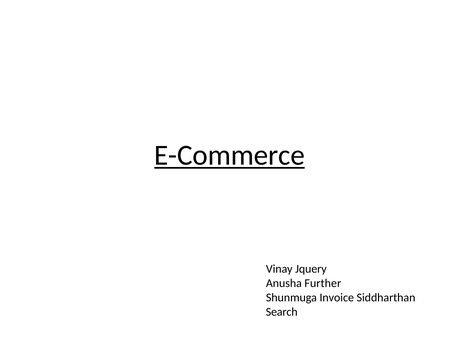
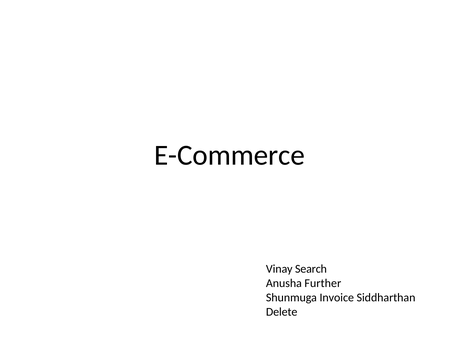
E-Commerce underline: present -> none
Jquery: Jquery -> Search
Search: Search -> Delete
